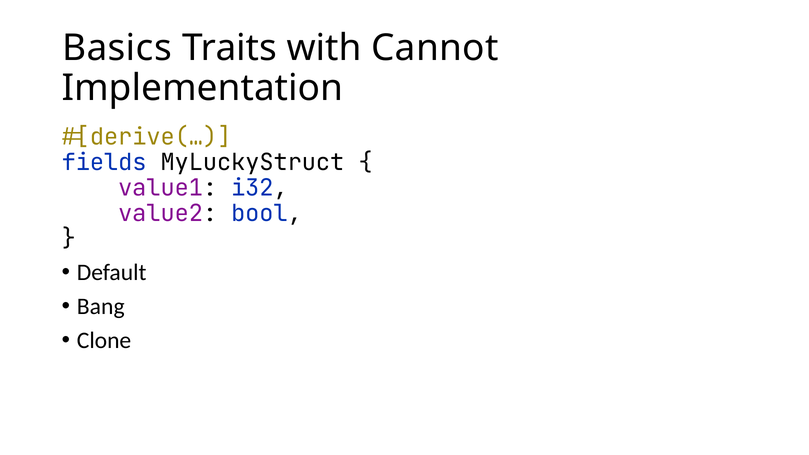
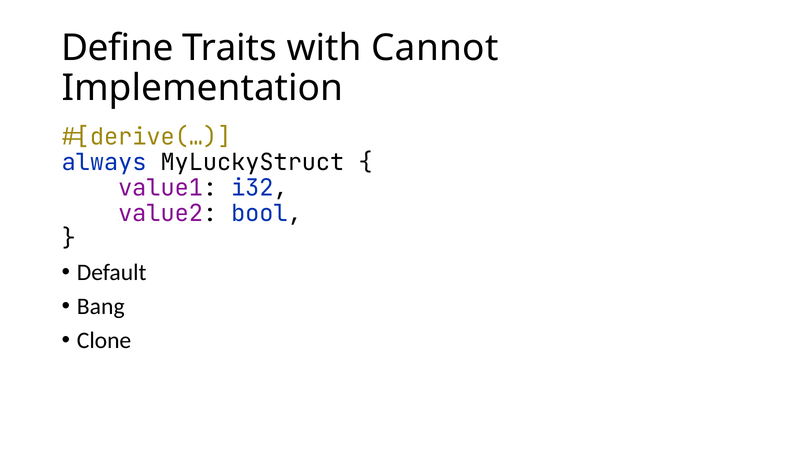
Basics: Basics -> Define
fields: fields -> always
